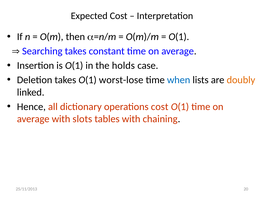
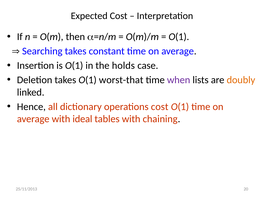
worst-lose: worst-lose -> worst-that
when colour: blue -> purple
slots: slots -> ideal
